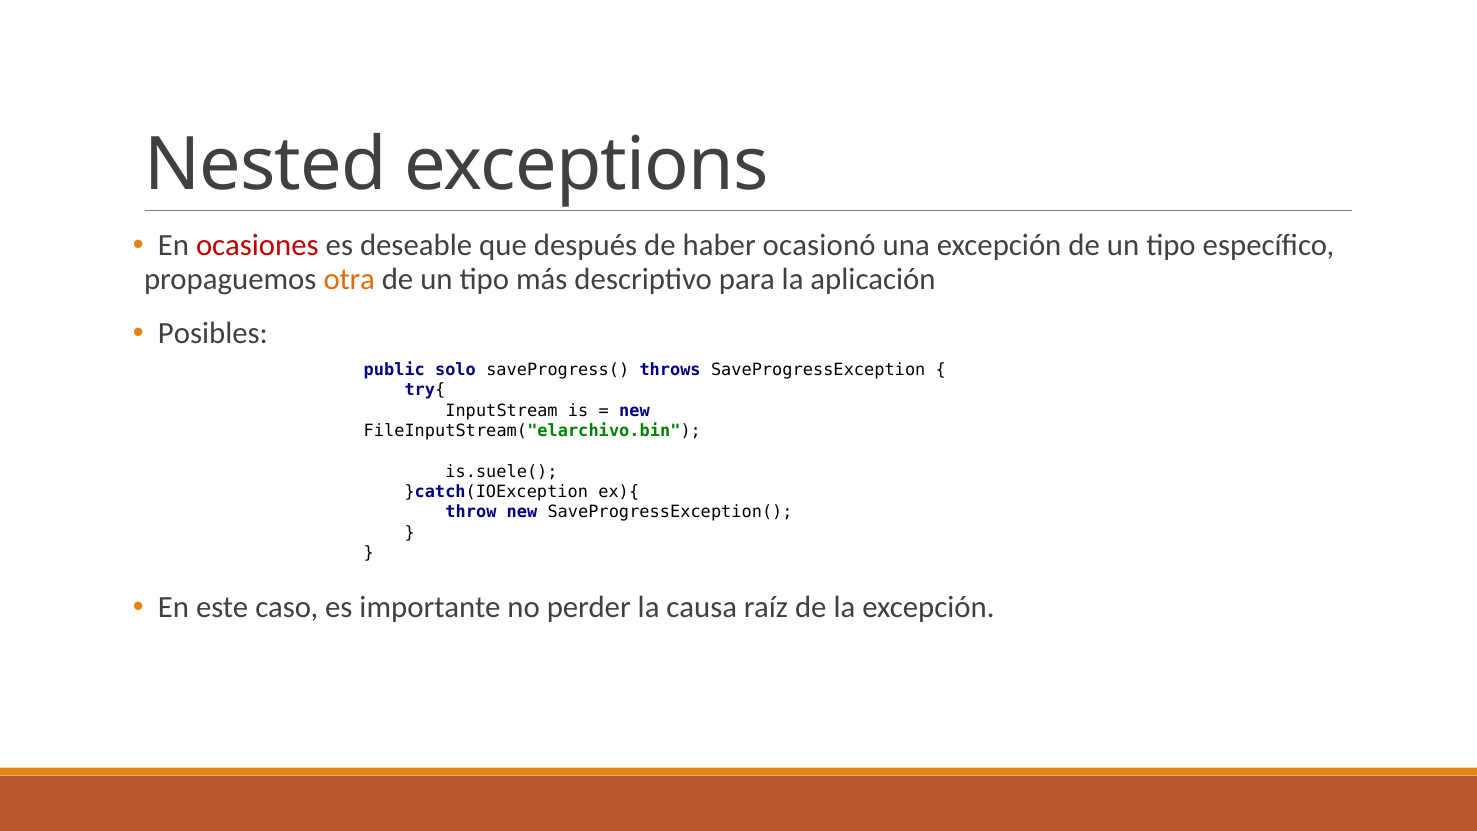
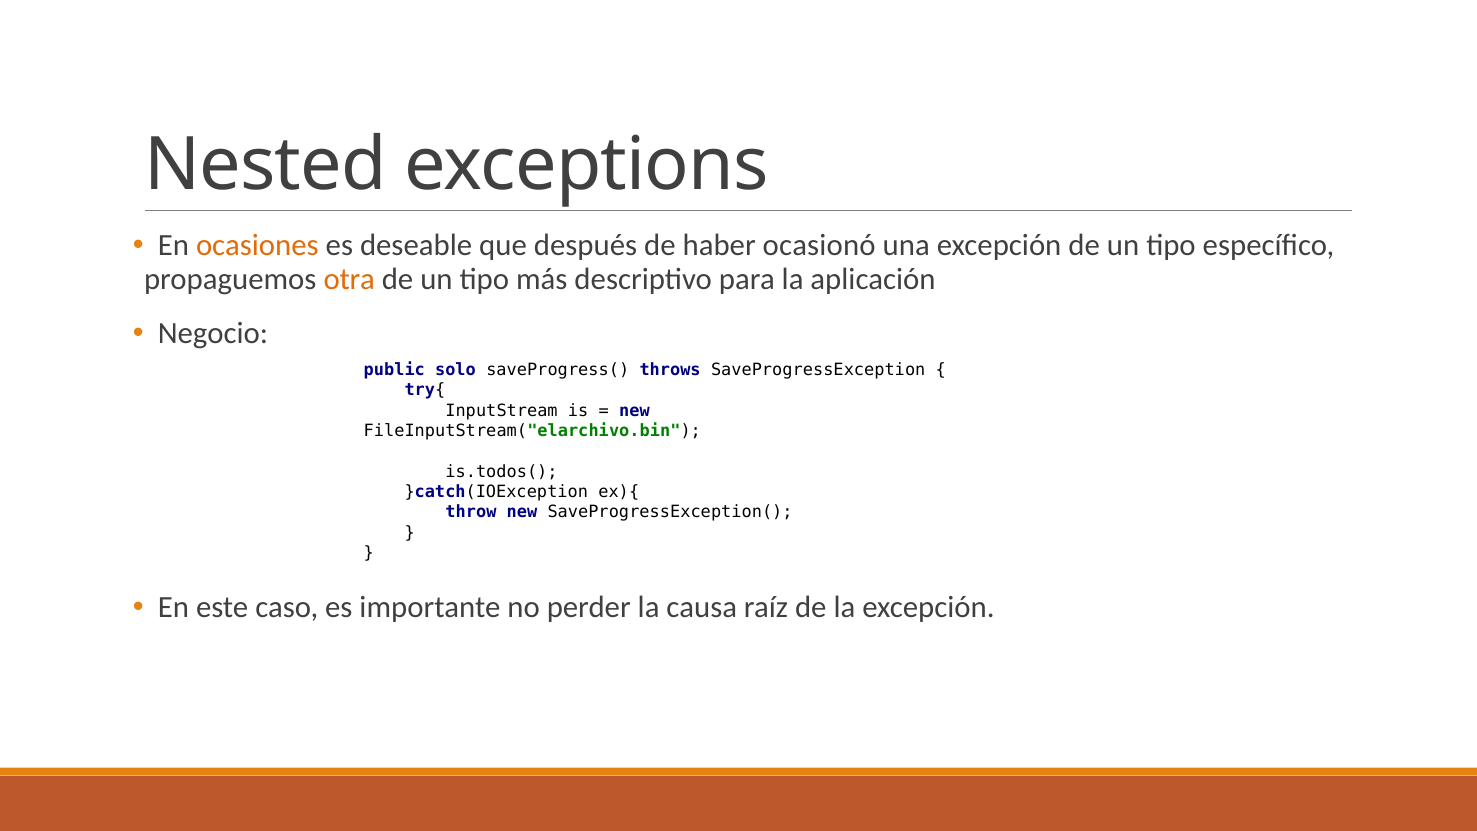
ocasiones colour: red -> orange
Posibles: Posibles -> Negocio
is.suele(: is.suele( -> is.todos(
